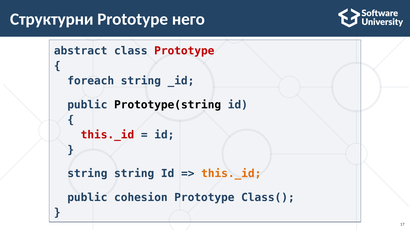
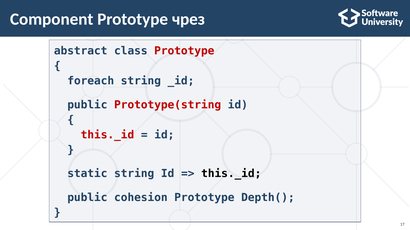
Структурни: Структурни -> Component
него: него -> чрез
Prototype(string colour: black -> red
string at (87, 174): string -> static
this._id at (231, 174) colour: orange -> black
Class(: Class( -> Depth(
